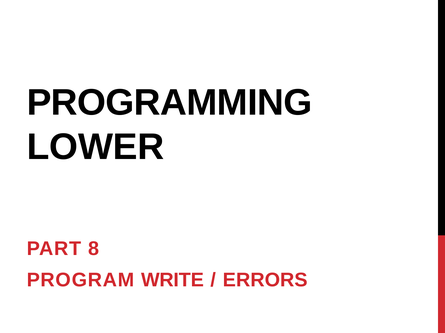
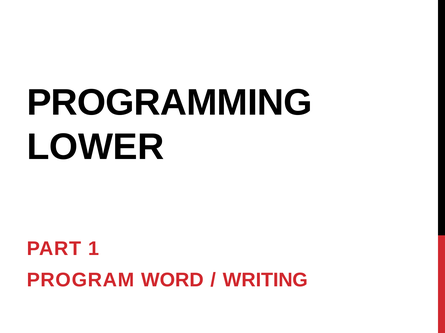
8: 8 -> 1
WRITE: WRITE -> WORD
ERRORS: ERRORS -> WRITING
